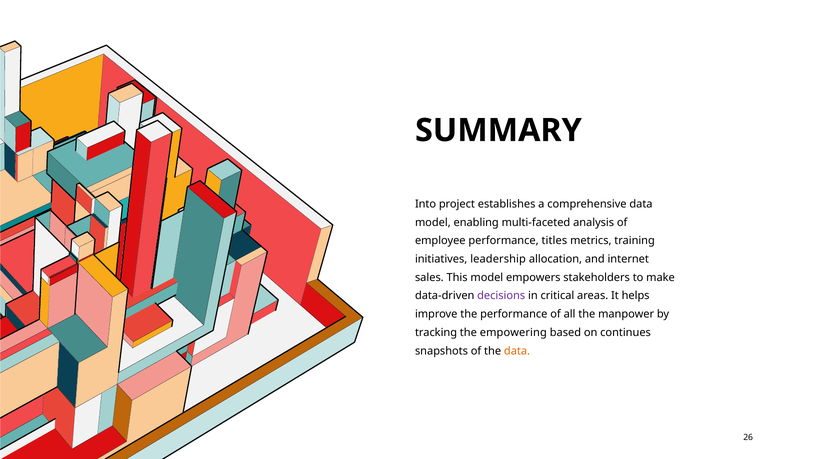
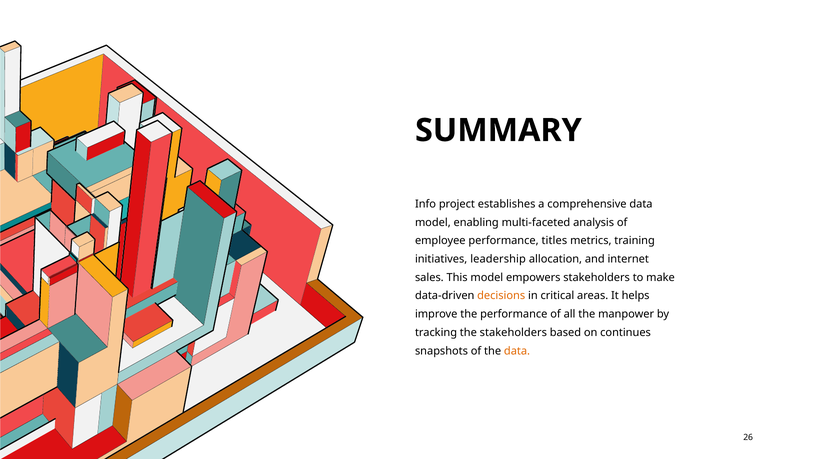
Into: Into -> Info
decisions colour: purple -> orange
the empowering: empowering -> stakeholders
